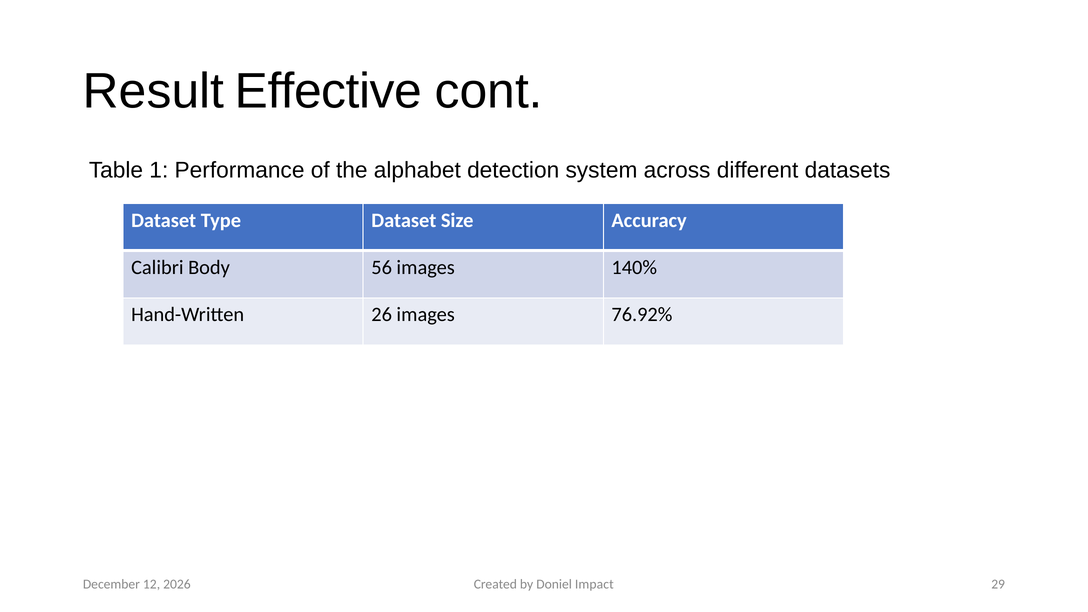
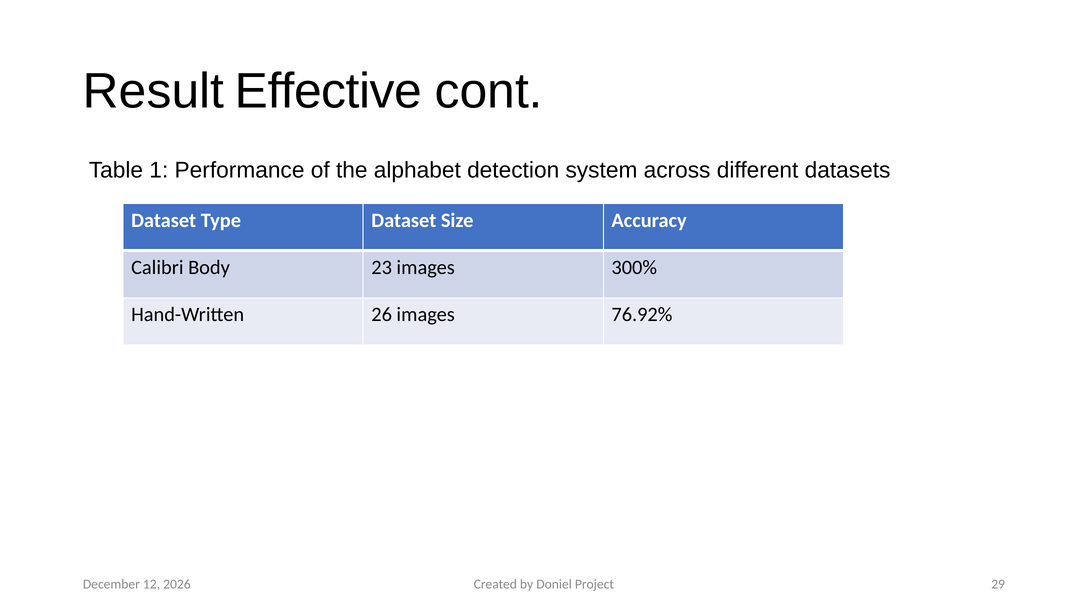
56: 56 -> 23
140%: 140% -> 300%
Impact: Impact -> Project
